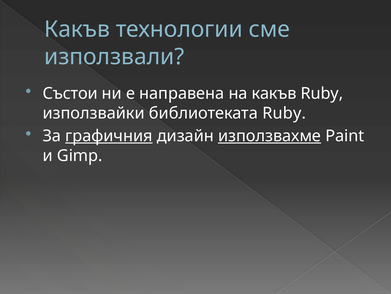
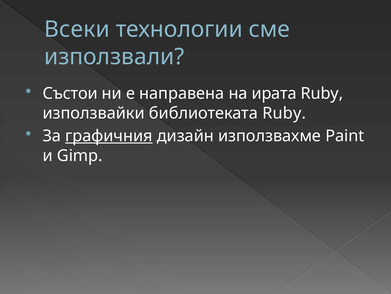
Какъв at (77, 29): Какъв -> Всеки
на какъв: какъв -> ирата
използвахме underline: present -> none
